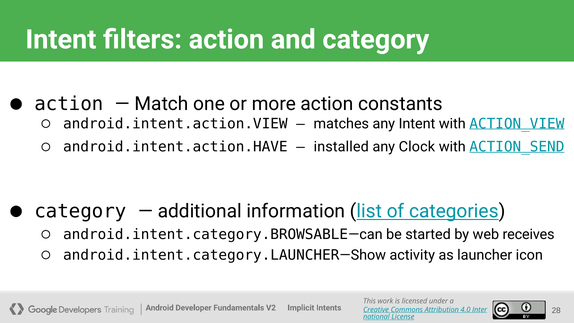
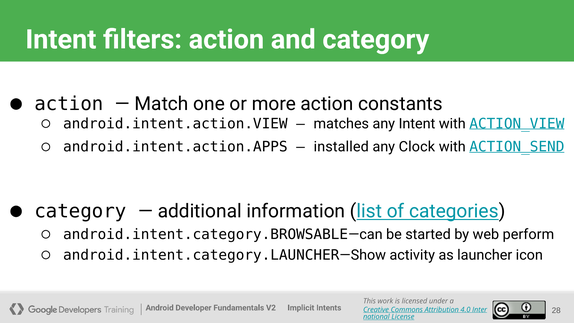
android.intent.action.HAVE: android.intent.action.HAVE -> android.intent.action.APPS
receives: receives -> perform
